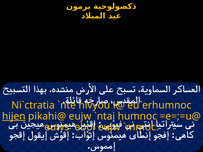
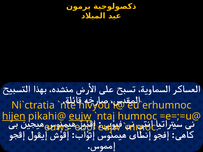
eujw at (80, 116) underline: none -> present
